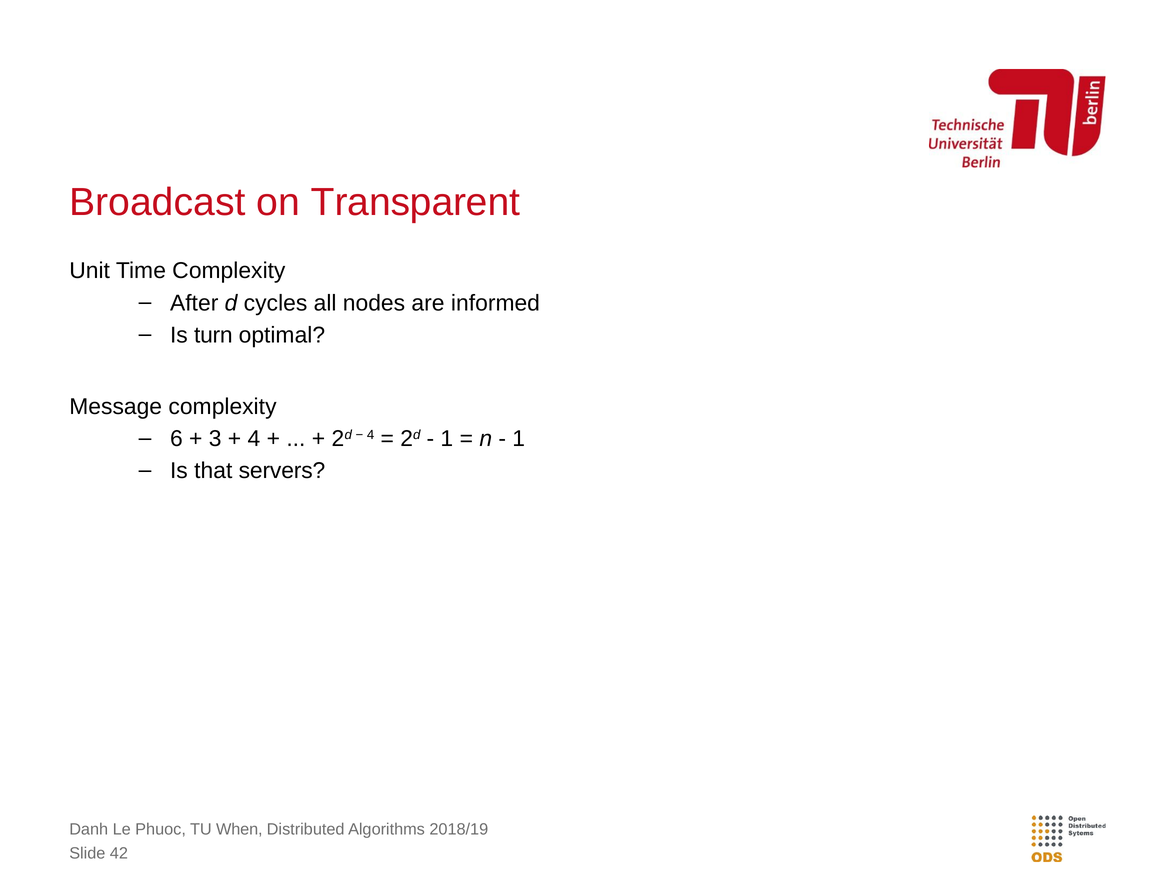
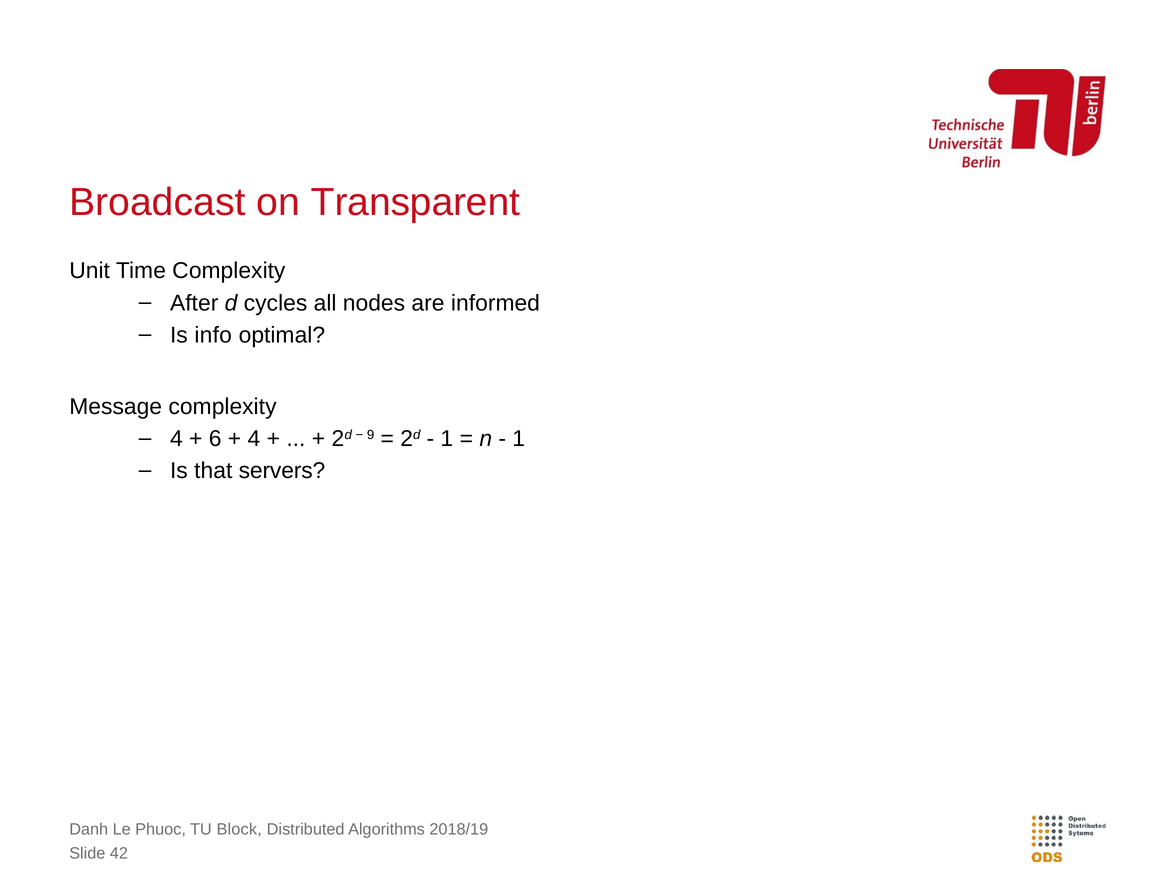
turn: turn -> info
6 at (176, 439): 6 -> 4
3: 3 -> 6
4 at (371, 435): 4 -> 9
When: When -> Block
